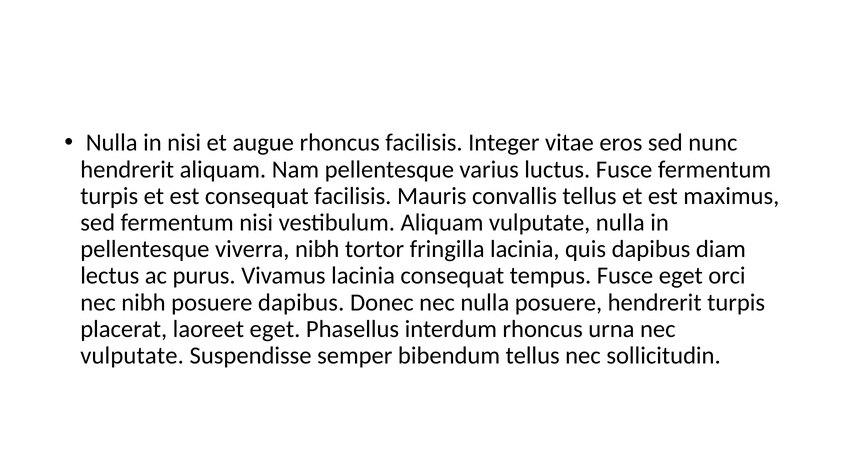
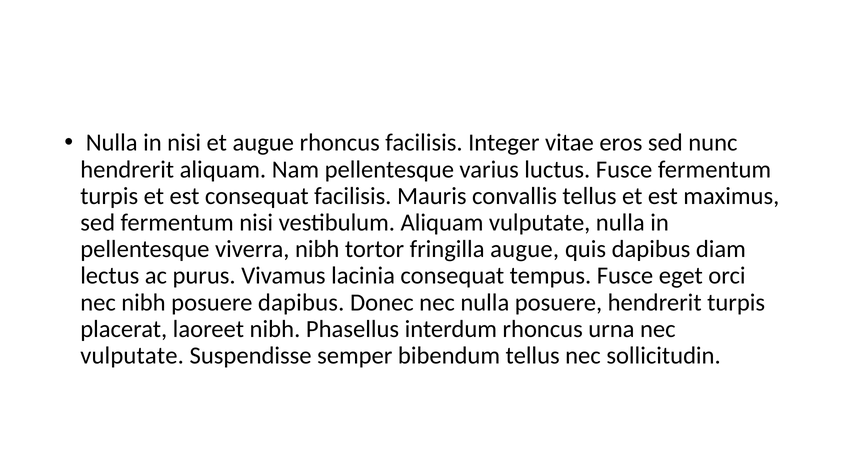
fringilla lacinia: lacinia -> augue
laoreet eget: eget -> nibh
